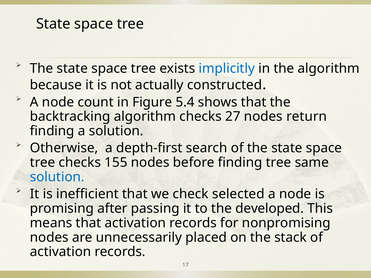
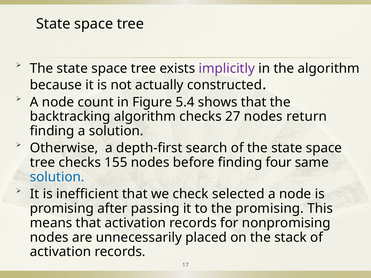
implicitly colour: blue -> purple
finding tree: tree -> four
the developed: developed -> promising
